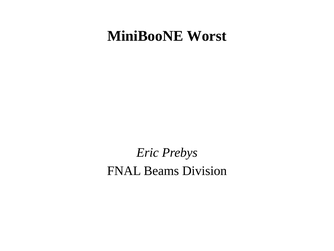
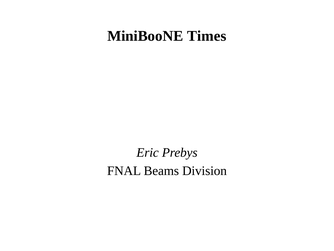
Worst: Worst -> Times
